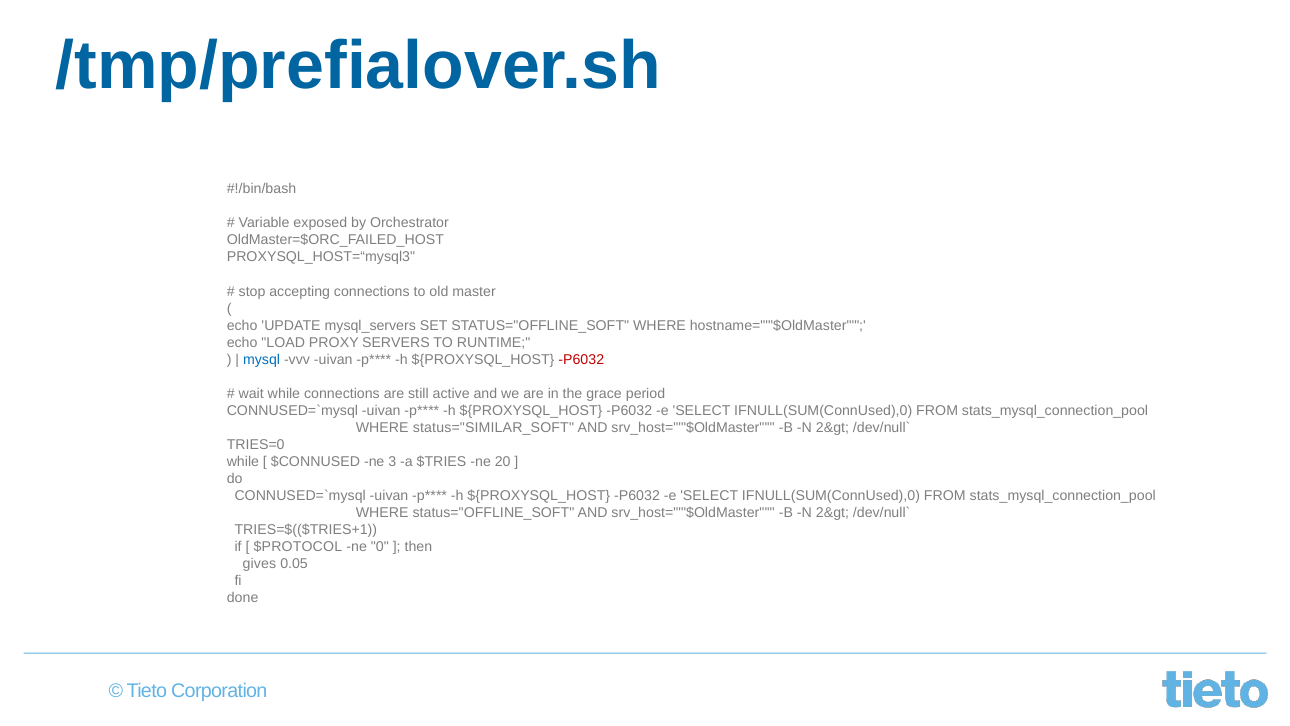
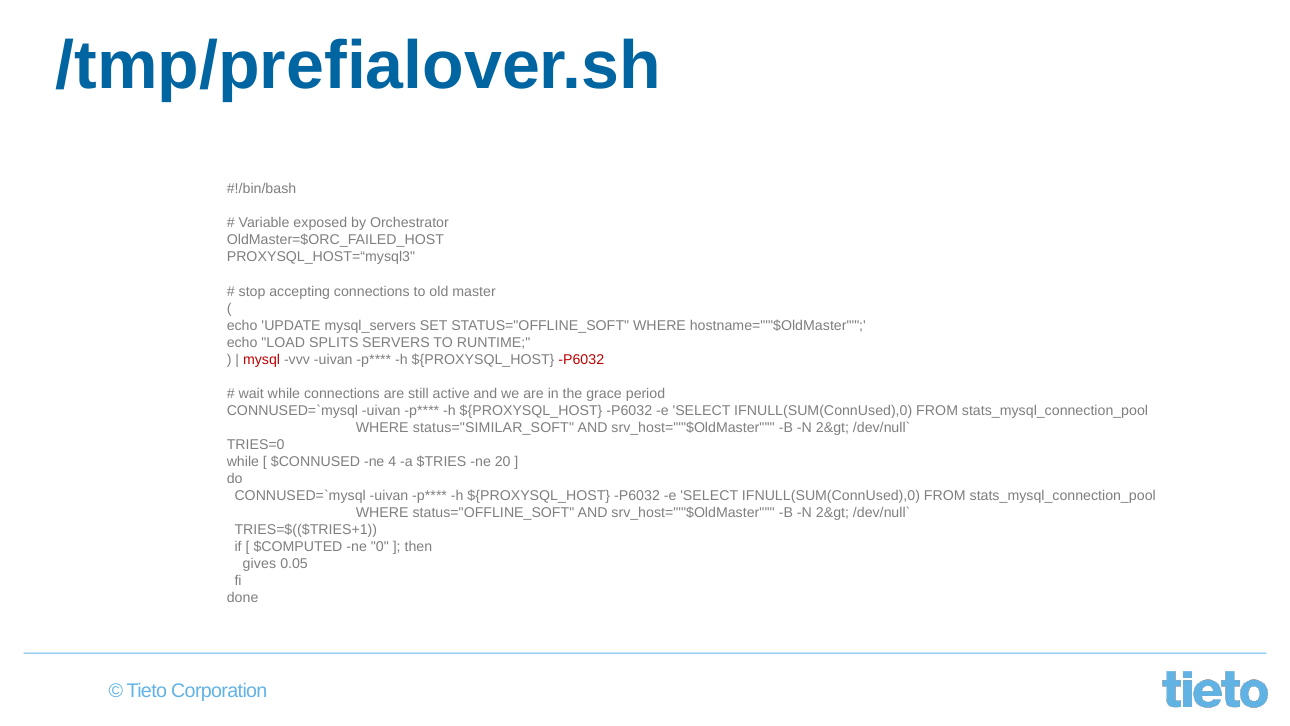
PROXY: PROXY -> SPLITS
mysql colour: blue -> red
3: 3 -> 4
$PROTOCOL: $PROTOCOL -> $COMPUTED
